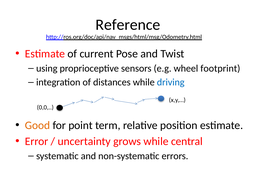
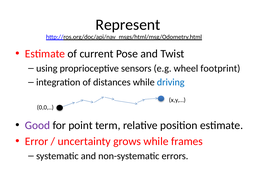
Reference: Reference -> Represent
Good colour: orange -> purple
central: central -> frames
